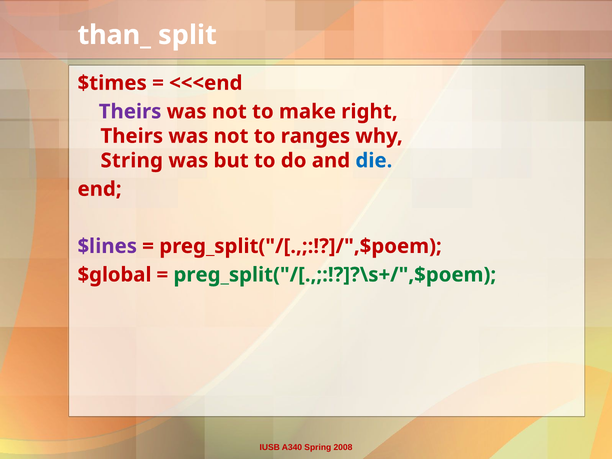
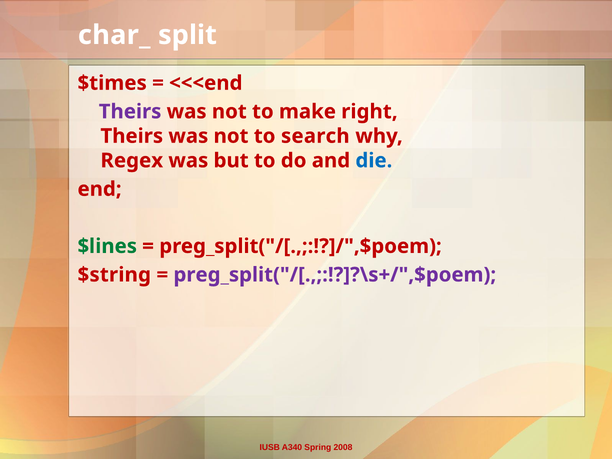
than_: than_ -> char_
ranges: ranges -> search
String: String -> Regex
$lines colour: purple -> green
$global: $global -> $string
preg_split("/[.,;:!?]?\s+/",$poem colour: green -> purple
